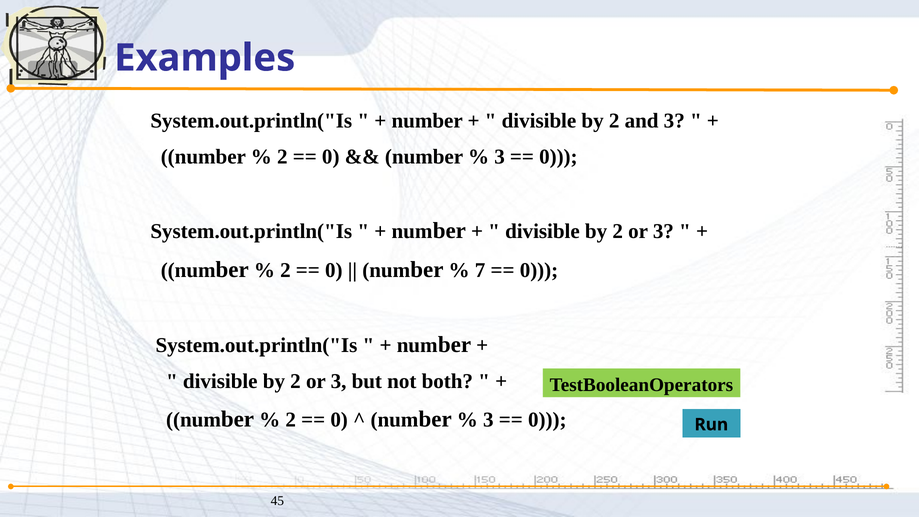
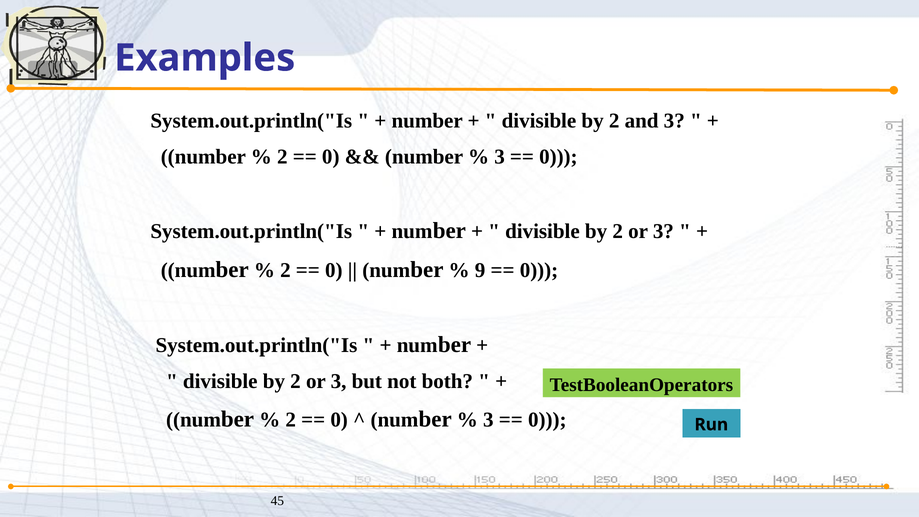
7: 7 -> 9
